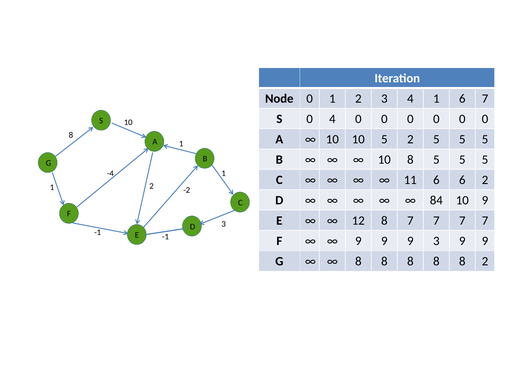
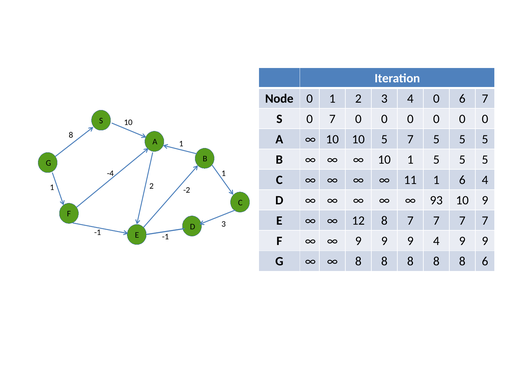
4 1: 1 -> 0
0 4: 4 -> 7
5 2: 2 -> 7
8 at (410, 160): 8 -> 1
11 6: 6 -> 1
6 2: 2 -> 4
84: 84 -> 93
9 3: 3 -> 4
8 2: 2 -> 6
